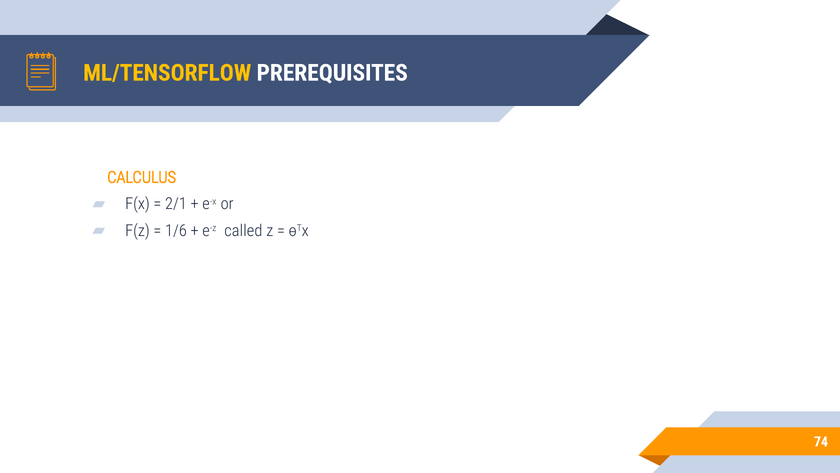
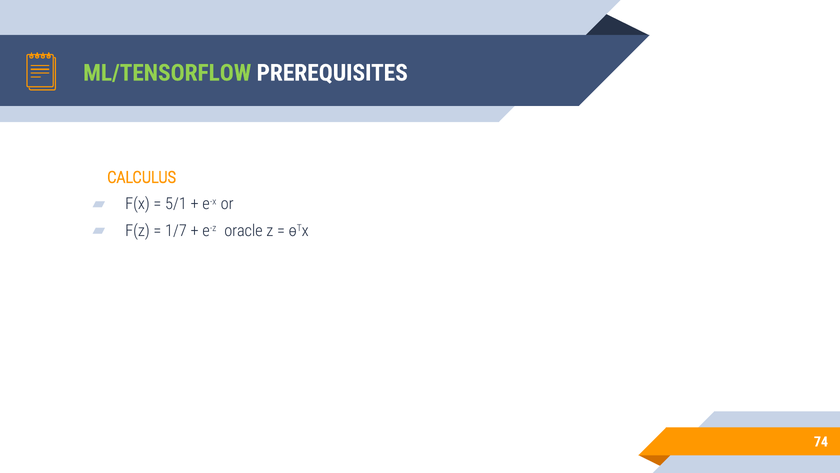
ML/TENSORFLOW colour: yellow -> light green
2/1: 2/1 -> 5/1
1/6: 1/6 -> 1/7
called: called -> oracle
